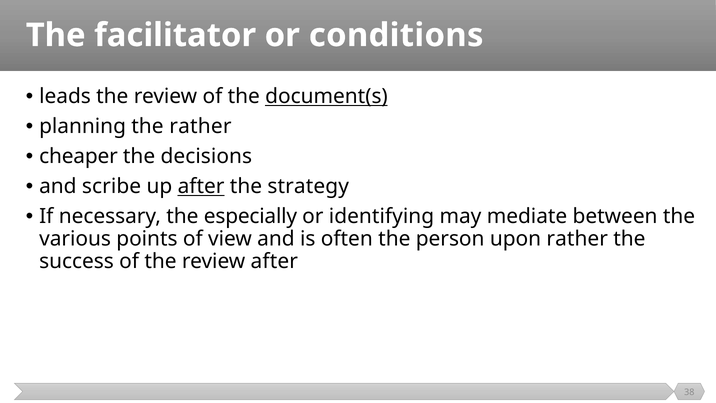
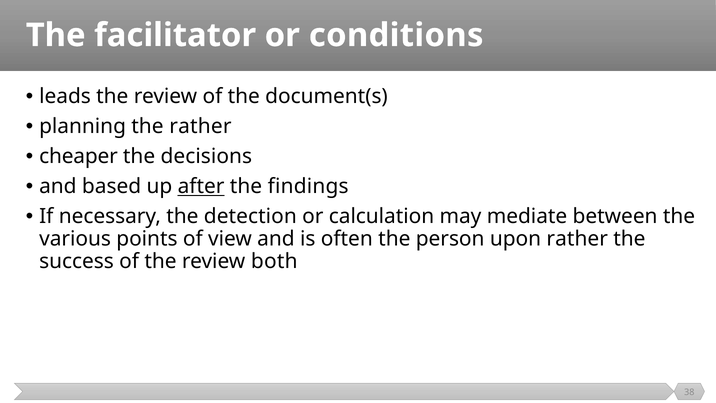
document(s underline: present -> none
scribe: scribe -> based
strategy: strategy -> findings
especially: especially -> detection
identifying: identifying -> calculation
review after: after -> both
